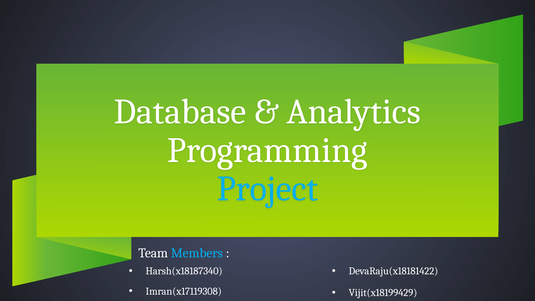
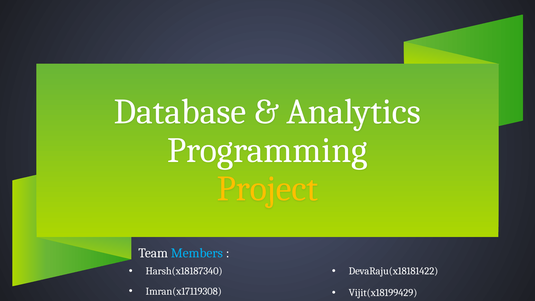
Project colour: light blue -> yellow
